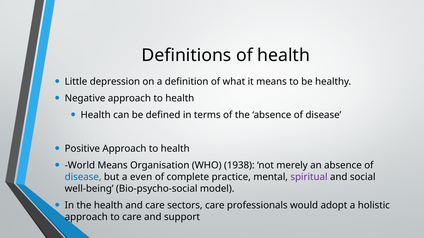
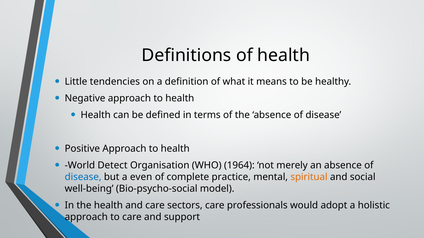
depression: depression -> tendencies
World Means: Means -> Detect
1938: 1938 -> 1964
spiritual colour: purple -> orange
